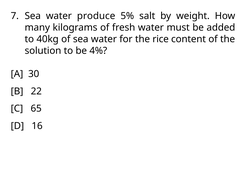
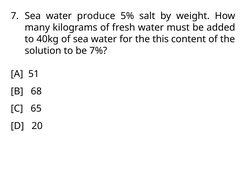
rice: rice -> this
4%: 4% -> 7%
30: 30 -> 51
22: 22 -> 68
16: 16 -> 20
